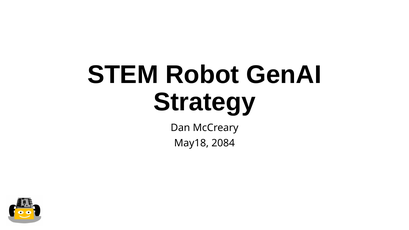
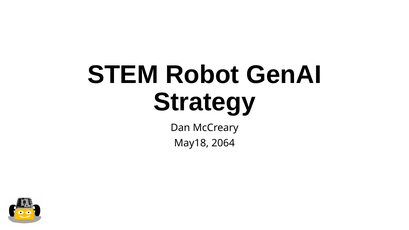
2084: 2084 -> 2064
